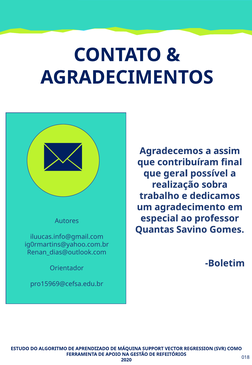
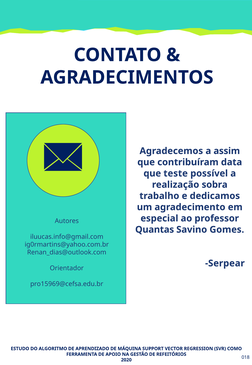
final: final -> data
geral: geral -> teste
Boletim: Boletim -> Serpear
